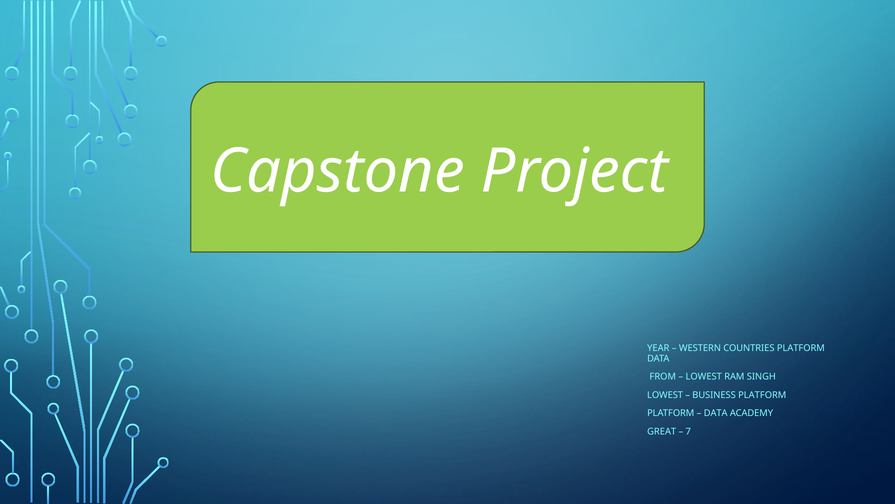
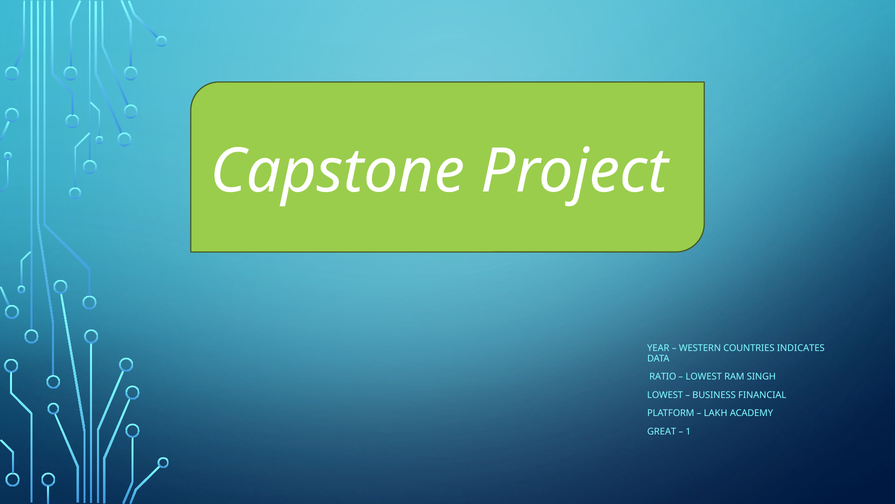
COUNTRIES PLATFORM: PLATFORM -> INDICATES
FROM: FROM -> RATIO
BUSINESS PLATFORM: PLATFORM -> FINANCIAL
DATA at (716, 413): DATA -> LAKH
7: 7 -> 1
